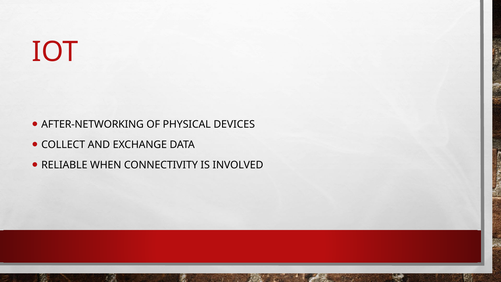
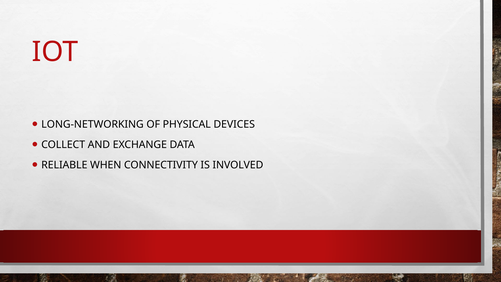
AFTER-NETWORKING: AFTER-NETWORKING -> LONG-NETWORKING
